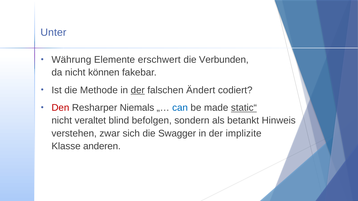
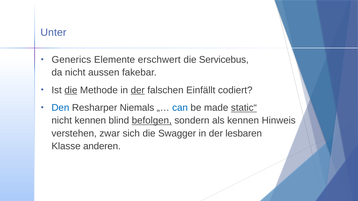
Währung: Währung -> Generics
Verbunden: Verbunden -> Servicebus
können: können -> aussen
die at (71, 90) underline: none -> present
Ändert: Ändert -> Einfällt
Den colour: red -> blue
nicht veraltet: veraltet -> kennen
befolgen underline: none -> present
als betankt: betankt -> kennen
implizite: implizite -> lesbaren
